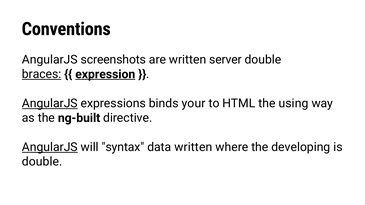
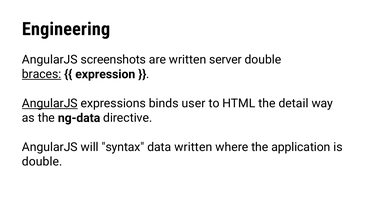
Conventions: Conventions -> Engineering
expression underline: present -> none
your: your -> user
using: using -> detail
ng-built: ng-built -> ng-data
AngularJS at (50, 147) underline: present -> none
developing: developing -> application
